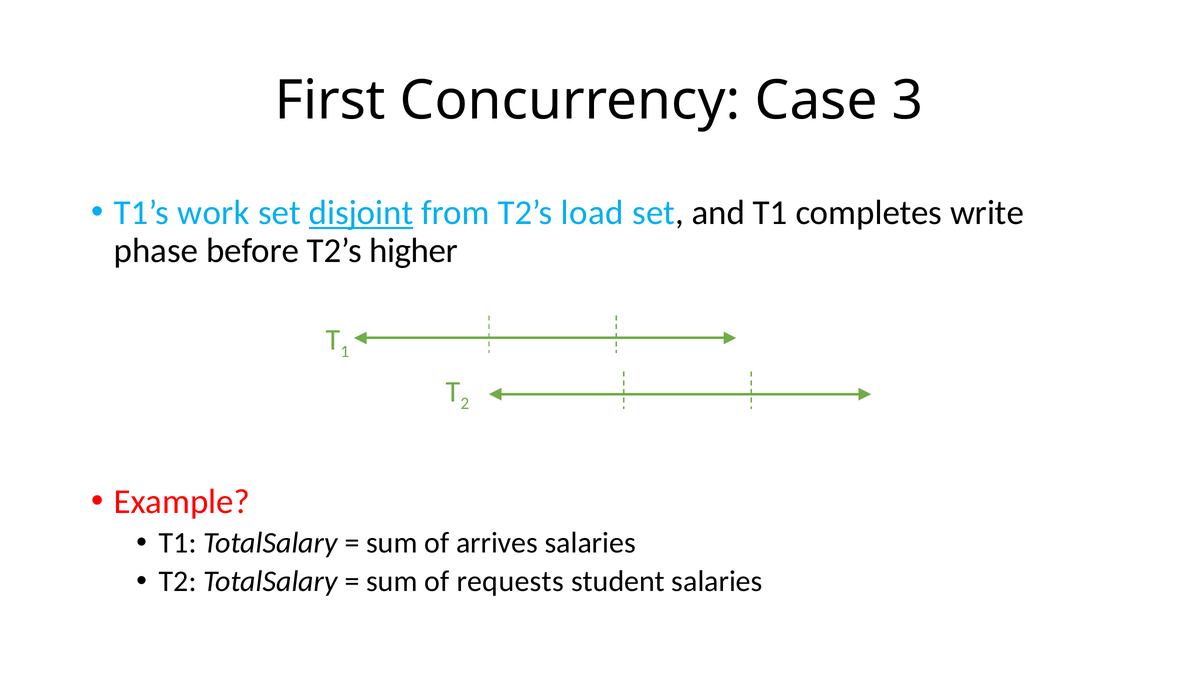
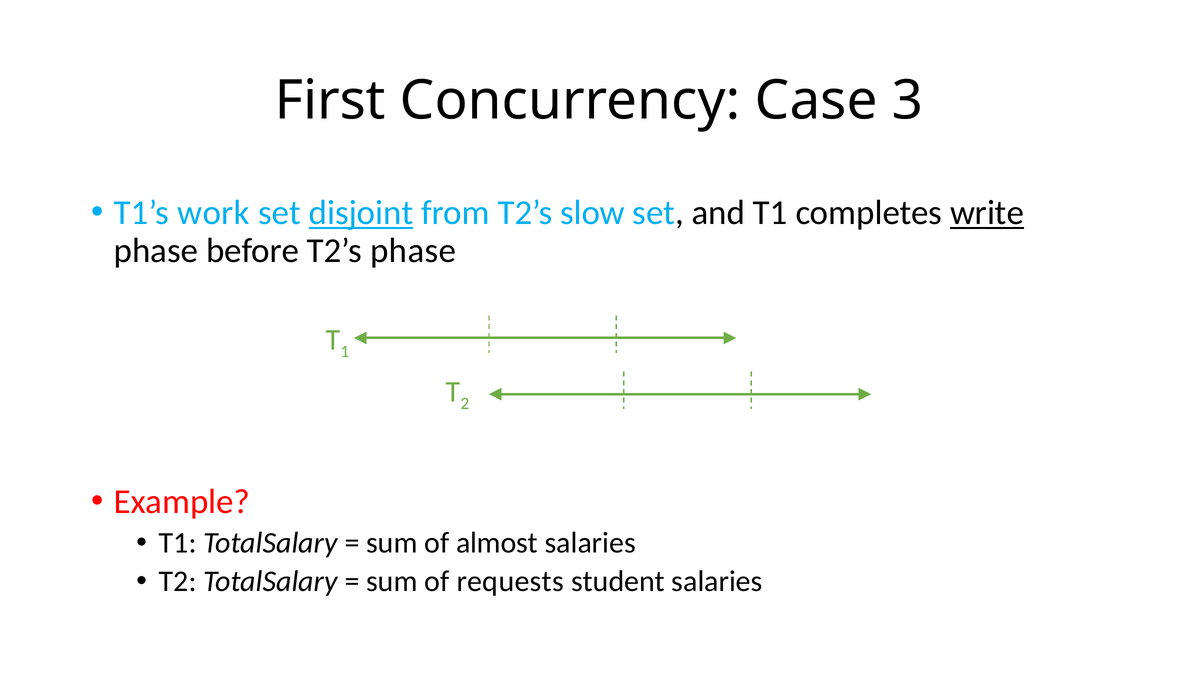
load: load -> slow
write underline: none -> present
T2’s higher: higher -> phase
arrives: arrives -> almost
